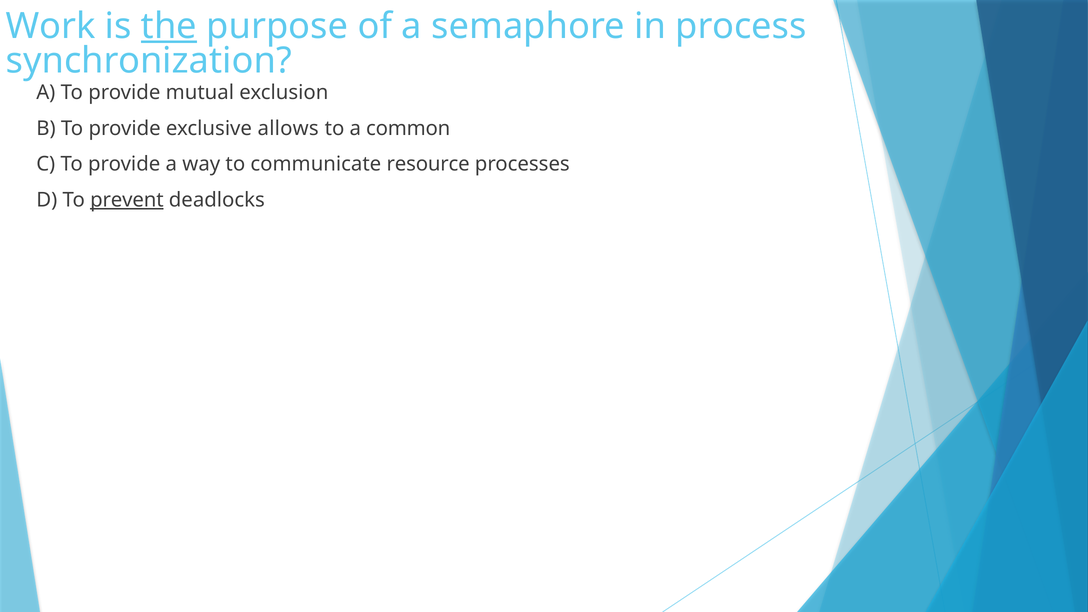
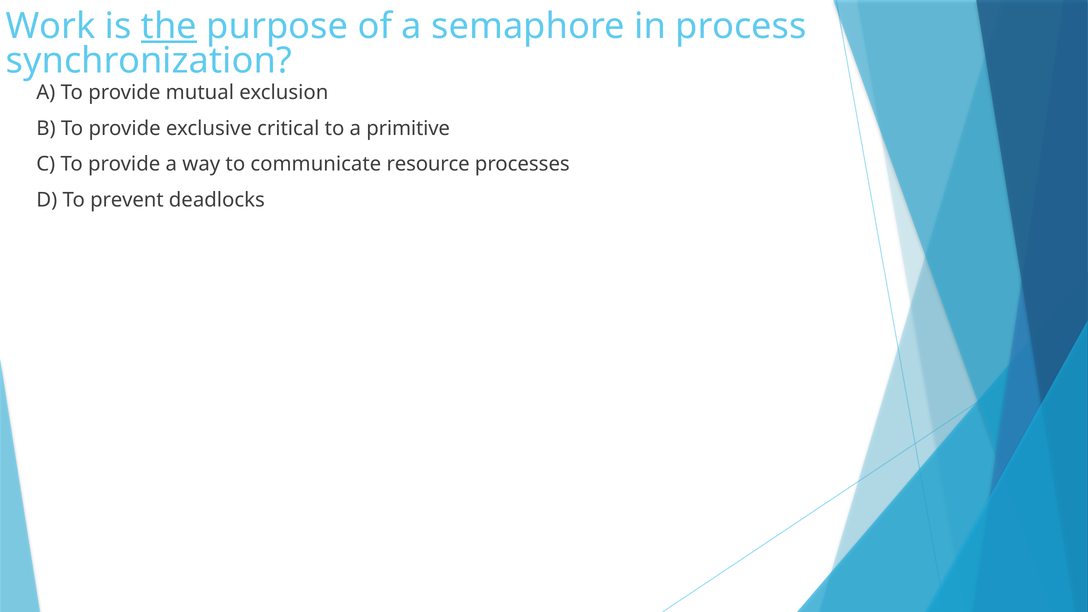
allows: allows -> critical
common: common -> primitive
prevent underline: present -> none
